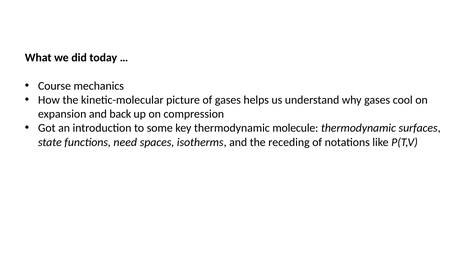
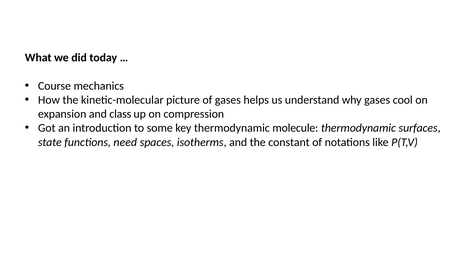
back: back -> class
receding: receding -> constant
